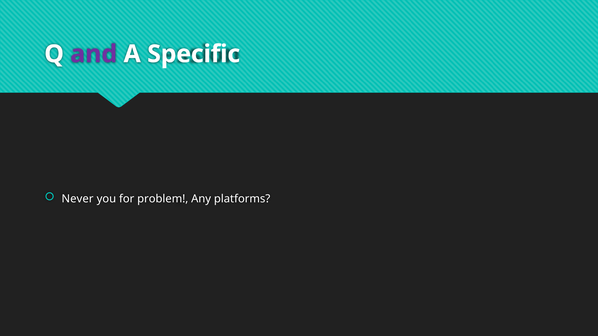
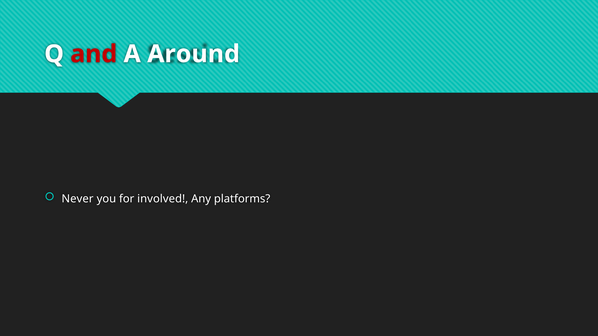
and colour: purple -> red
Specific: Specific -> Around
problem: problem -> involved
